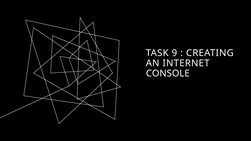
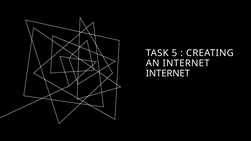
9: 9 -> 5
CONSOLE at (168, 73): CONSOLE -> INTERNET
